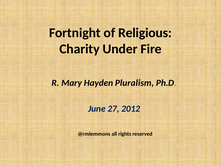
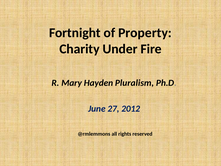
Religious: Religious -> Property
